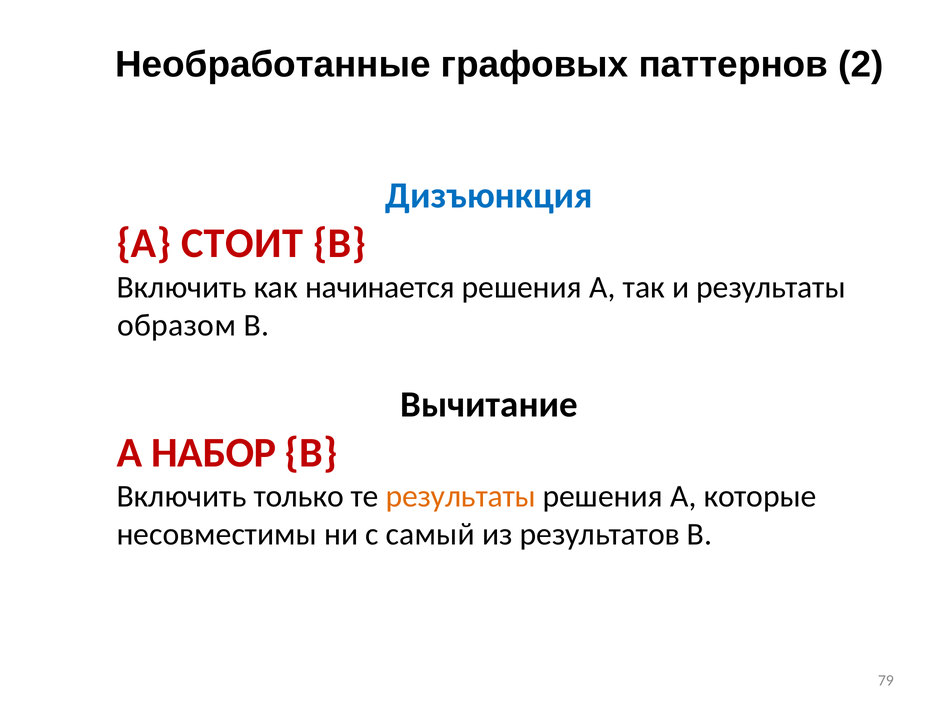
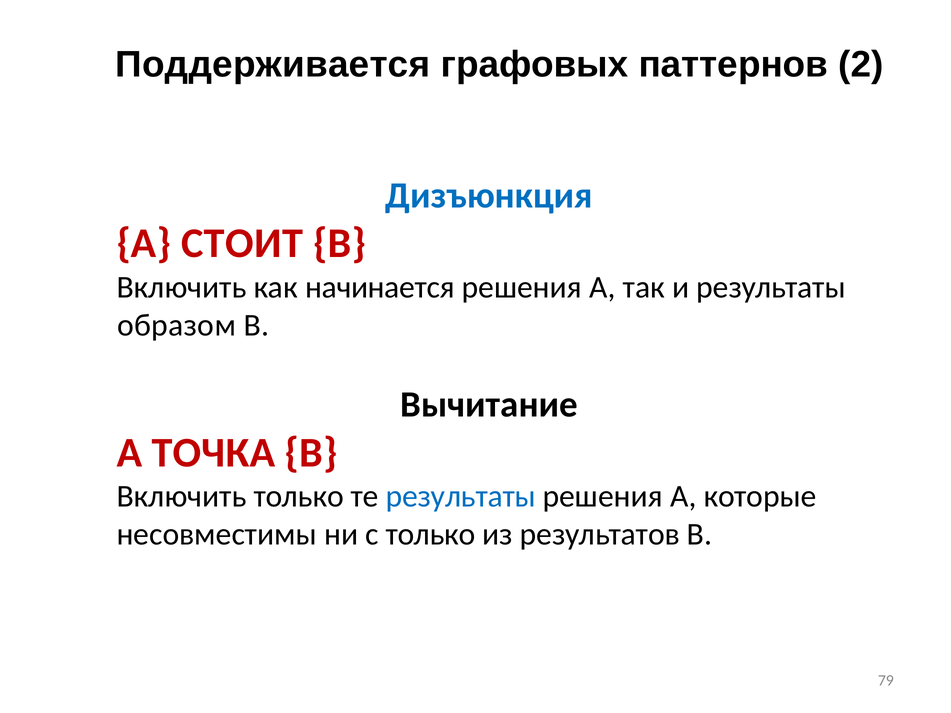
Необработанные: Необработанные -> Поддерживается
НАБОР: НАБОР -> ТОЧКА
результаты at (461, 496) colour: orange -> blue
с самый: самый -> только
